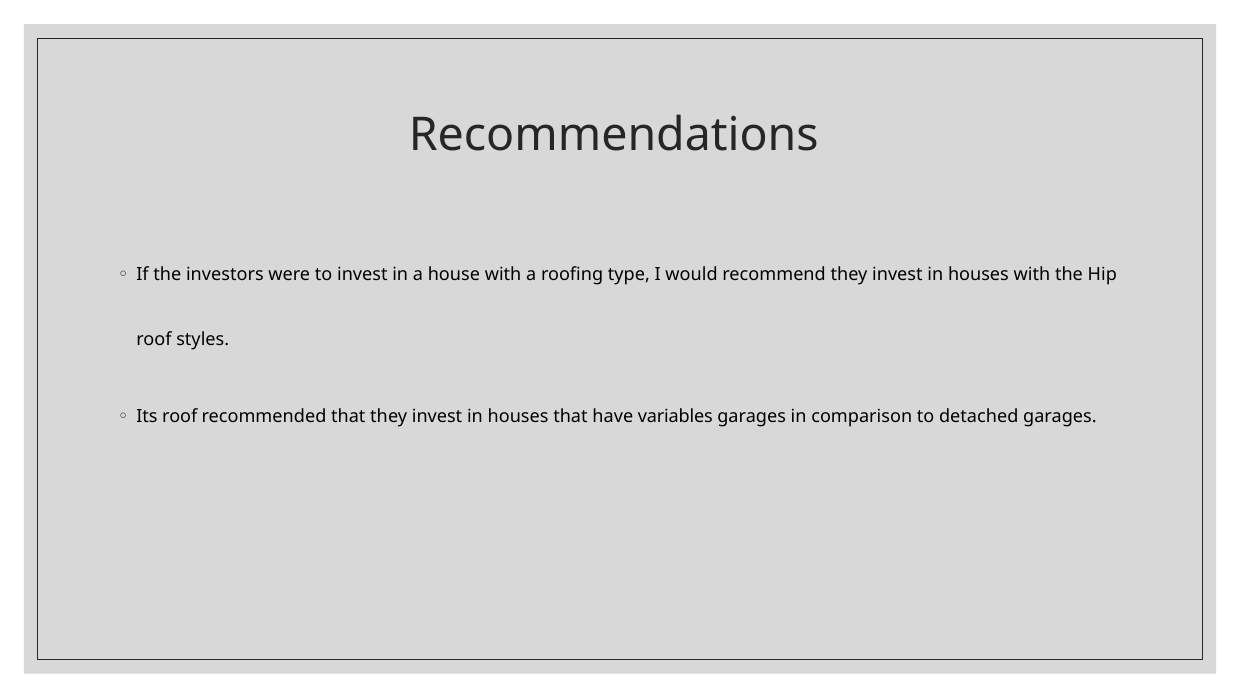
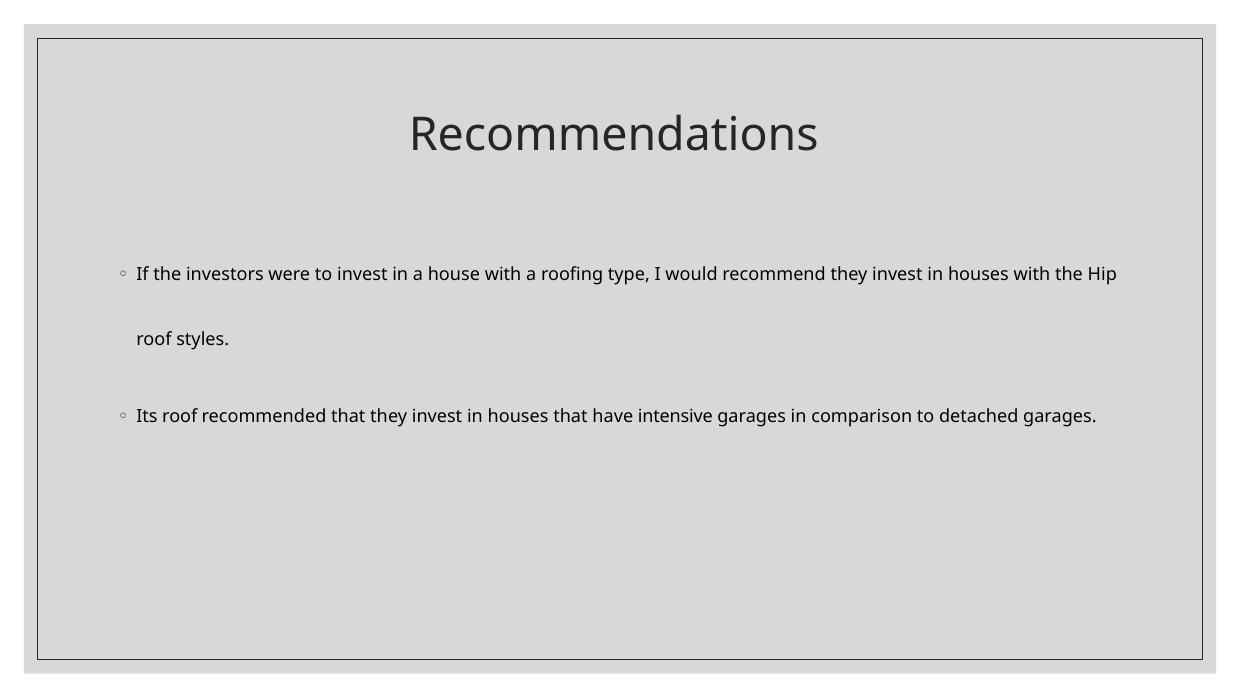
variables: variables -> intensive
